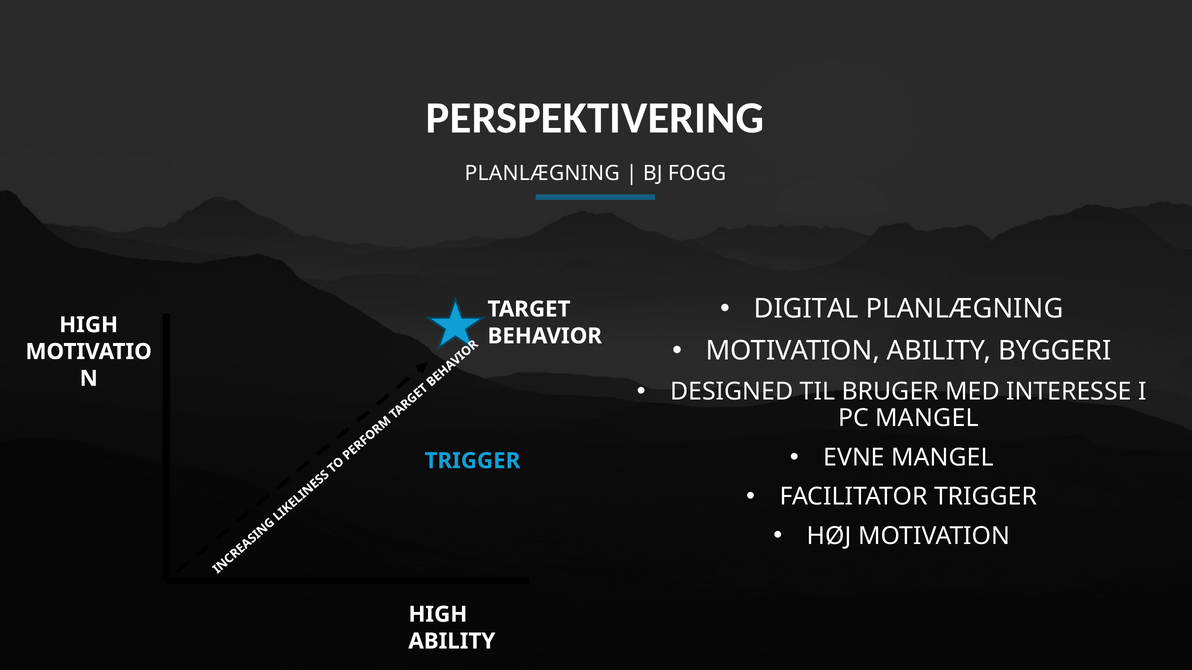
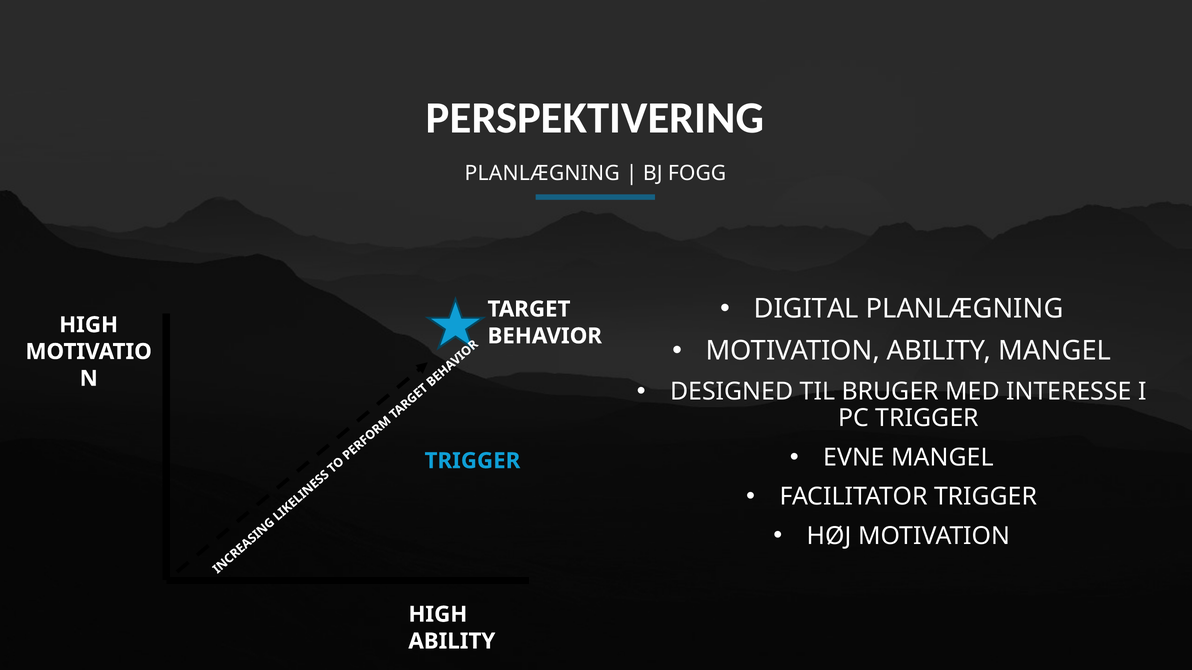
ABILITY BYGGERI: BYGGERI -> MANGEL
PC MANGEL: MANGEL -> TRIGGER
